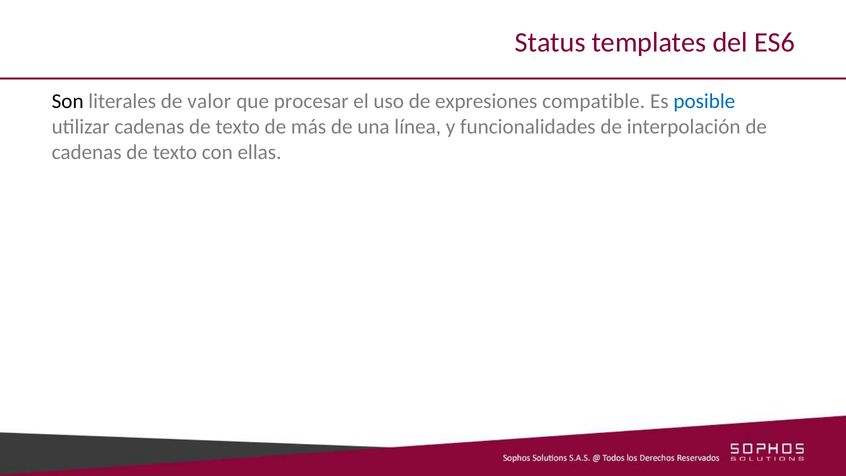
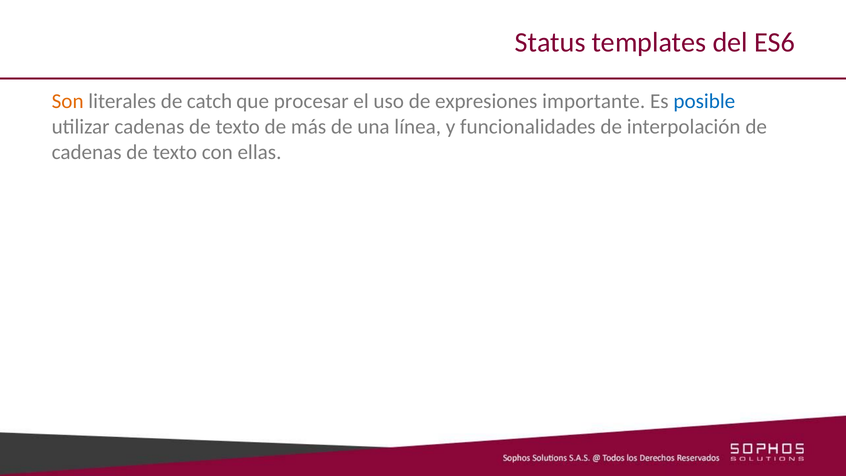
Son colour: black -> orange
valor: valor -> catch
compatible: compatible -> importante
